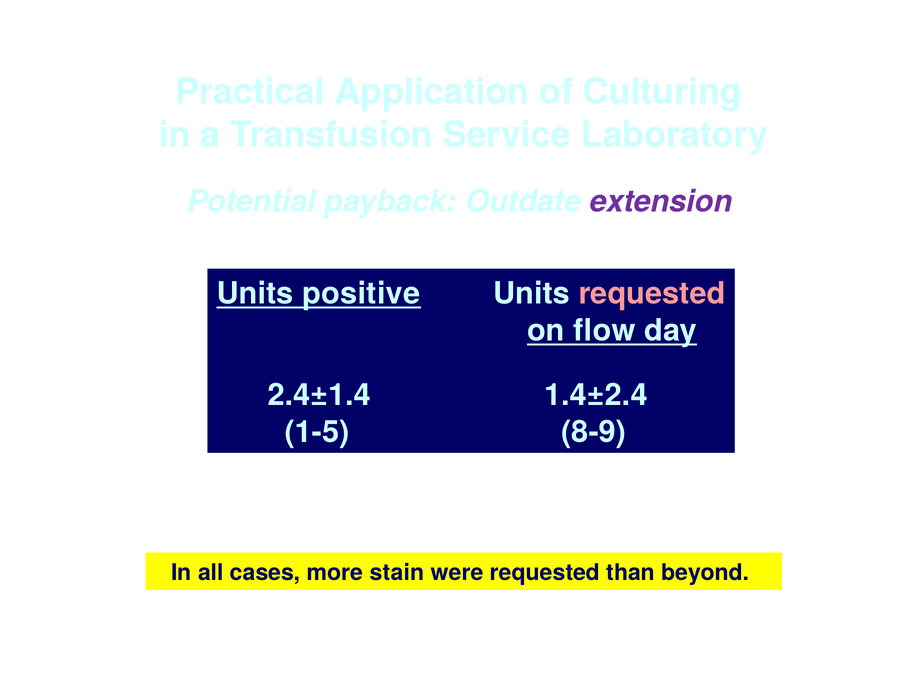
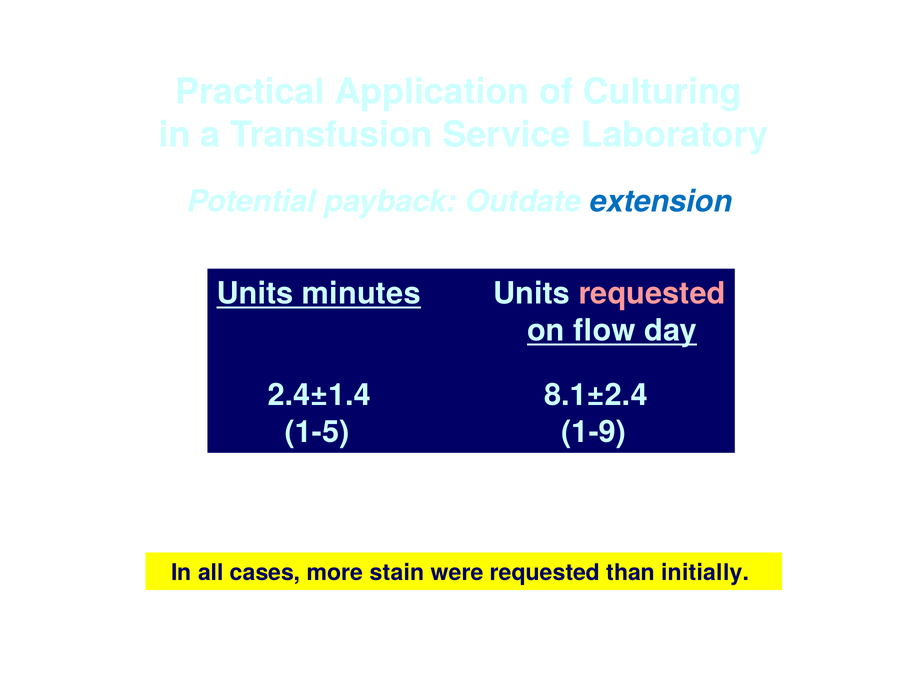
extension colour: purple -> blue
positive: positive -> minutes
1.4±2.4: 1.4±2.4 -> 8.1±2.4
8-9: 8-9 -> 1-9
beyond: beyond -> initially
